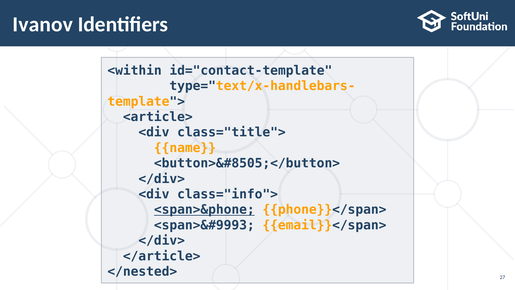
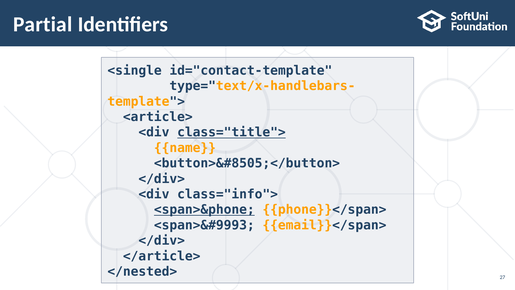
Ivanov: Ivanov -> Partial
<within: <within -> <single
class="title"> underline: none -> present
